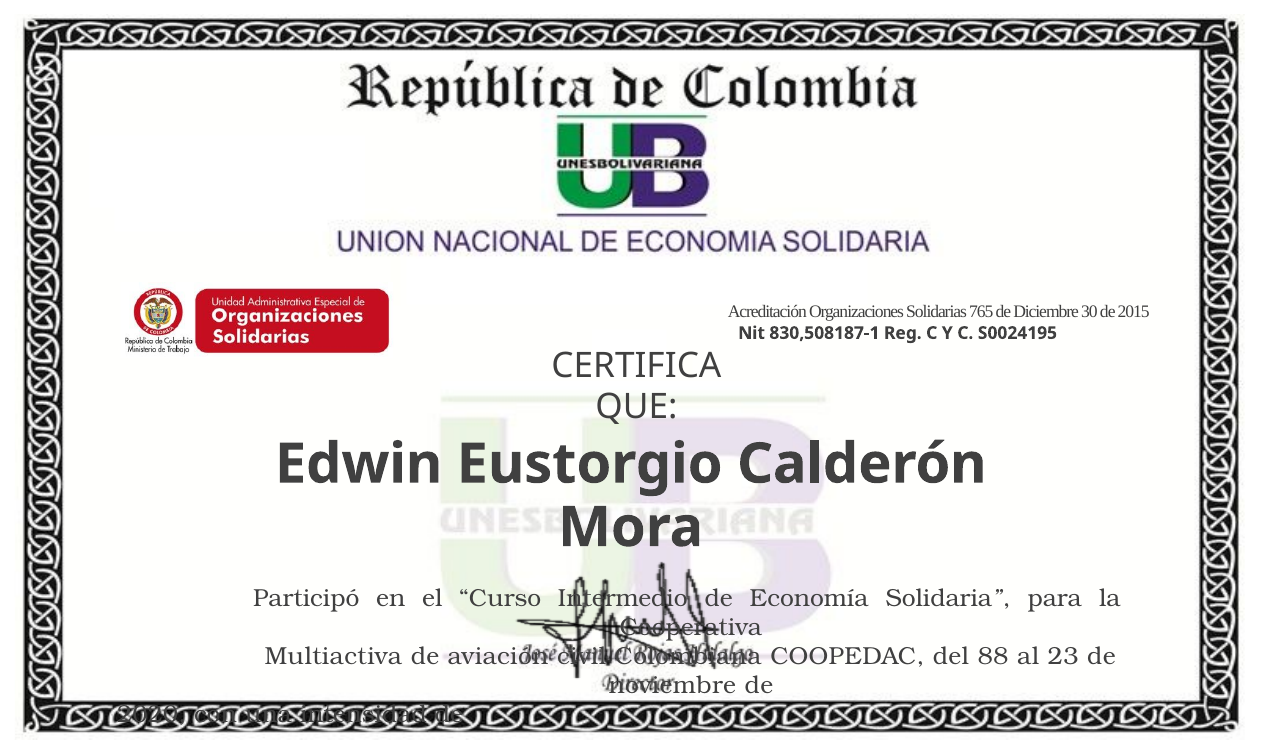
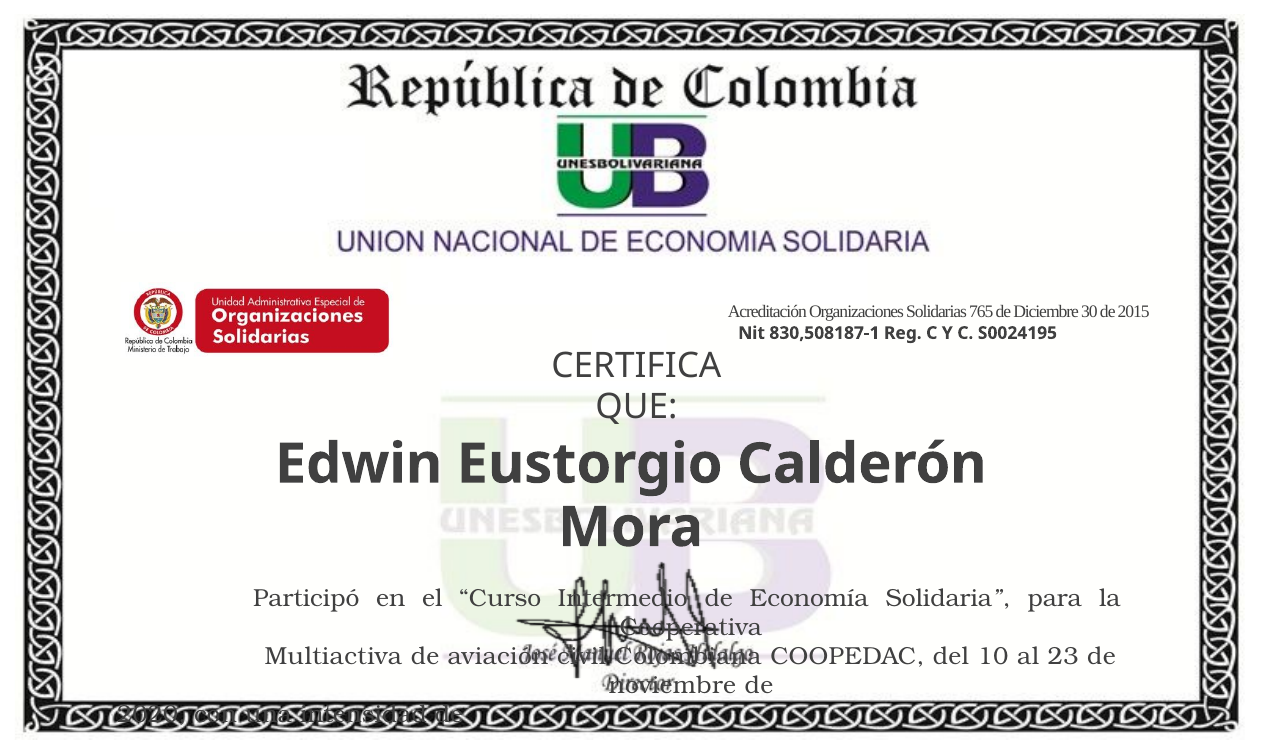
88: 88 -> 10
